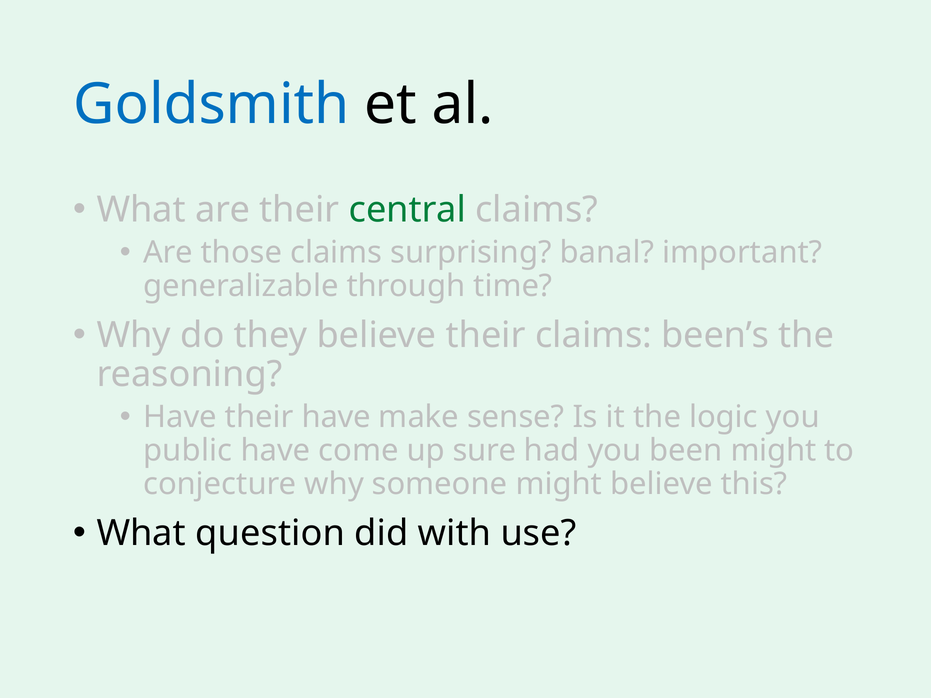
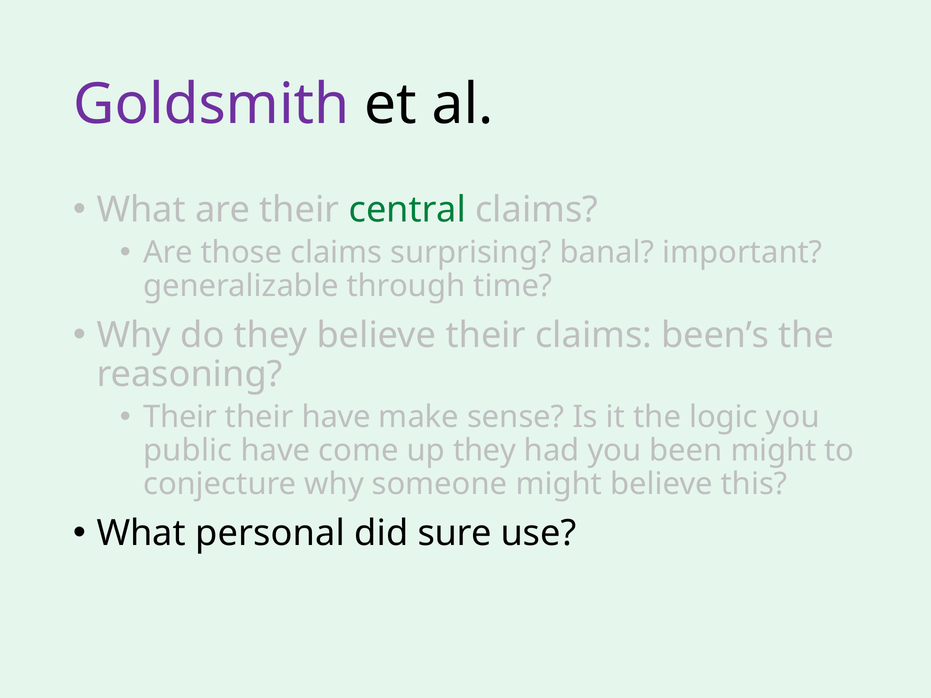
Goldsmith colour: blue -> purple
Have at (180, 417): Have -> Their
up sure: sure -> they
question: question -> personal
with: with -> sure
